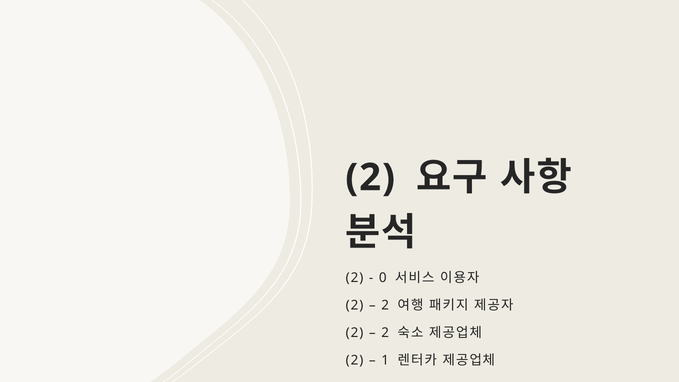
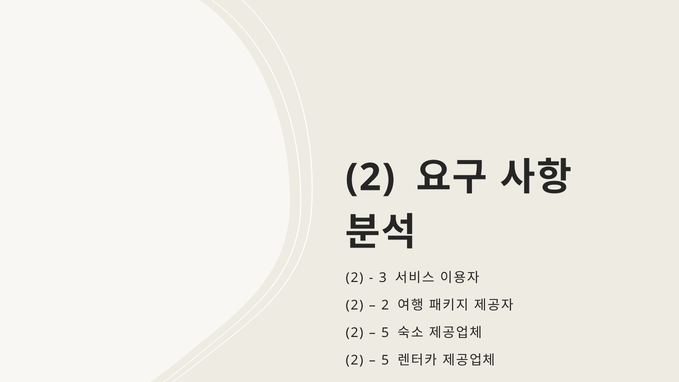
0: 0 -> 3
2 at (385, 333): 2 -> 5
1 at (385, 360): 1 -> 5
